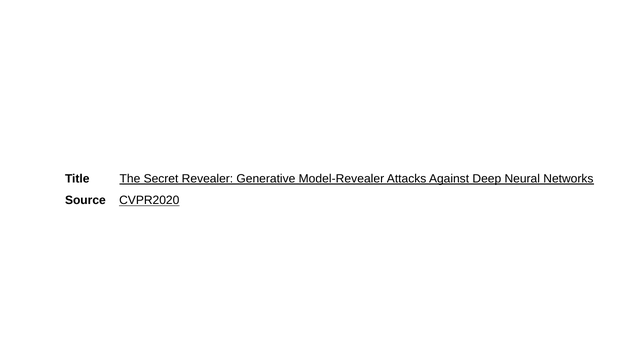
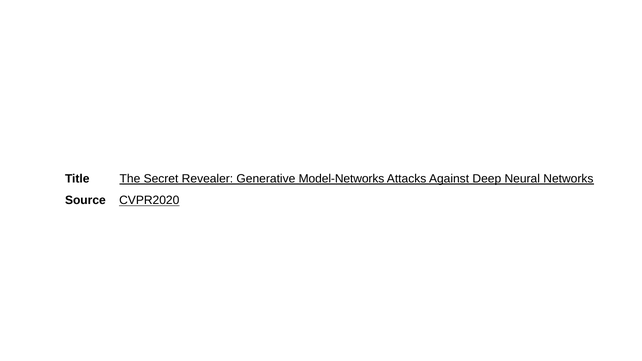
Model-Revealer: Model-Revealer -> Model-Networks
